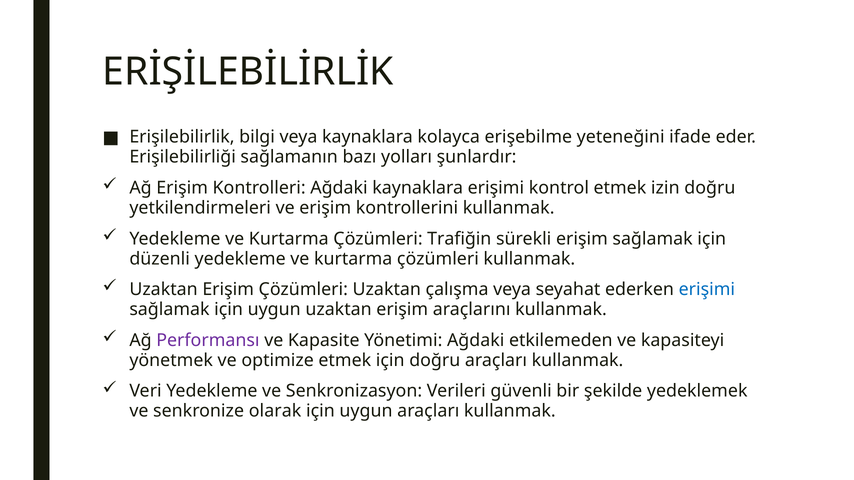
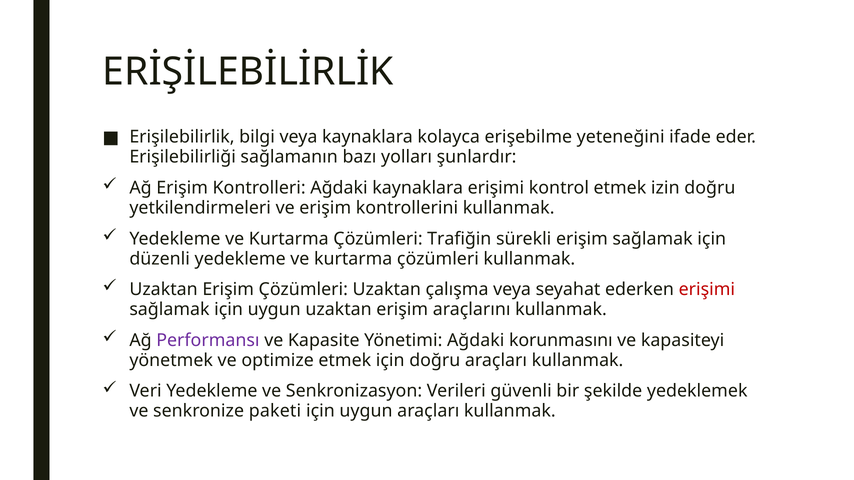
erişimi at (707, 290) colour: blue -> red
etkilemeden: etkilemeden -> korunmasını
olarak: olarak -> paketi
